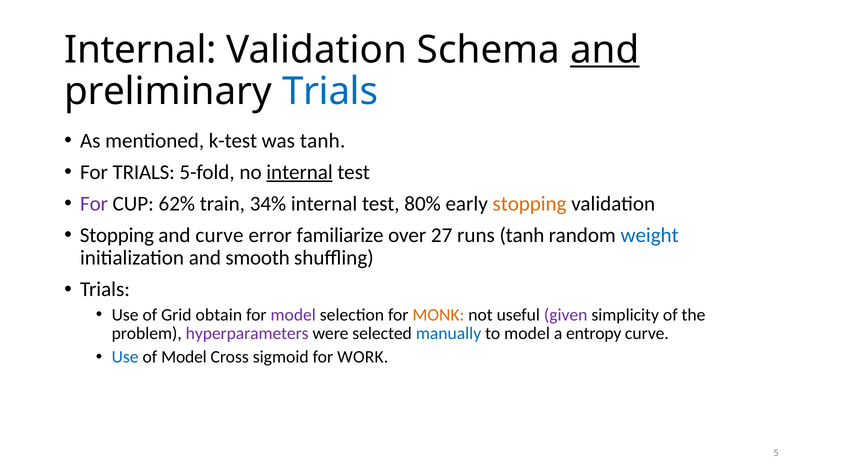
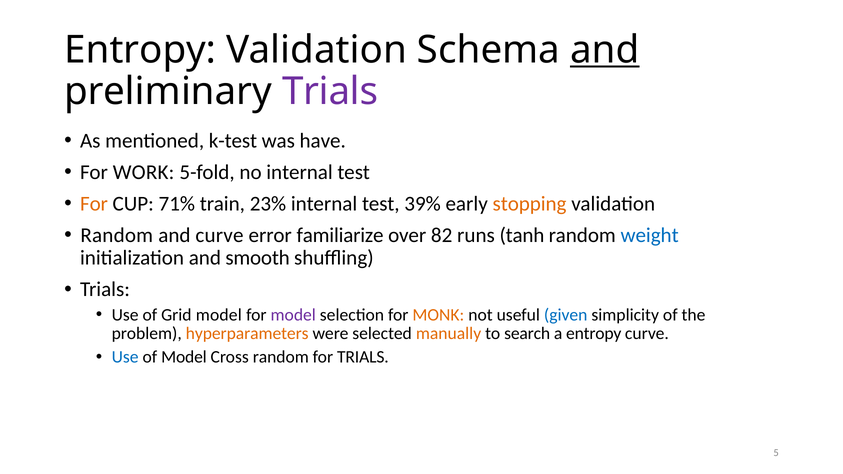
Internal at (140, 50): Internal -> Entropy
Trials at (330, 92) colour: blue -> purple
was tanh: tanh -> have
For TRIALS: TRIALS -> WORK
internal at (300, 172) underline: present -> none
For at (94, 204) colour: purple -> orange
62%: 62% -> 71%
34%: 34% -> 23%
80%: 80% -> 39%
Stopping at (117, 235): Stopping -> Random
27: 27 -> 82
Grid obtain: obtain -> model
given colour: purple -> blue
hyperparameters colour: purple -> orange
manually colour: blue -> orange
to model: model -> search
Cross sigmoid: sigmoid -> random
for WORK: WORK -> TRIALS
